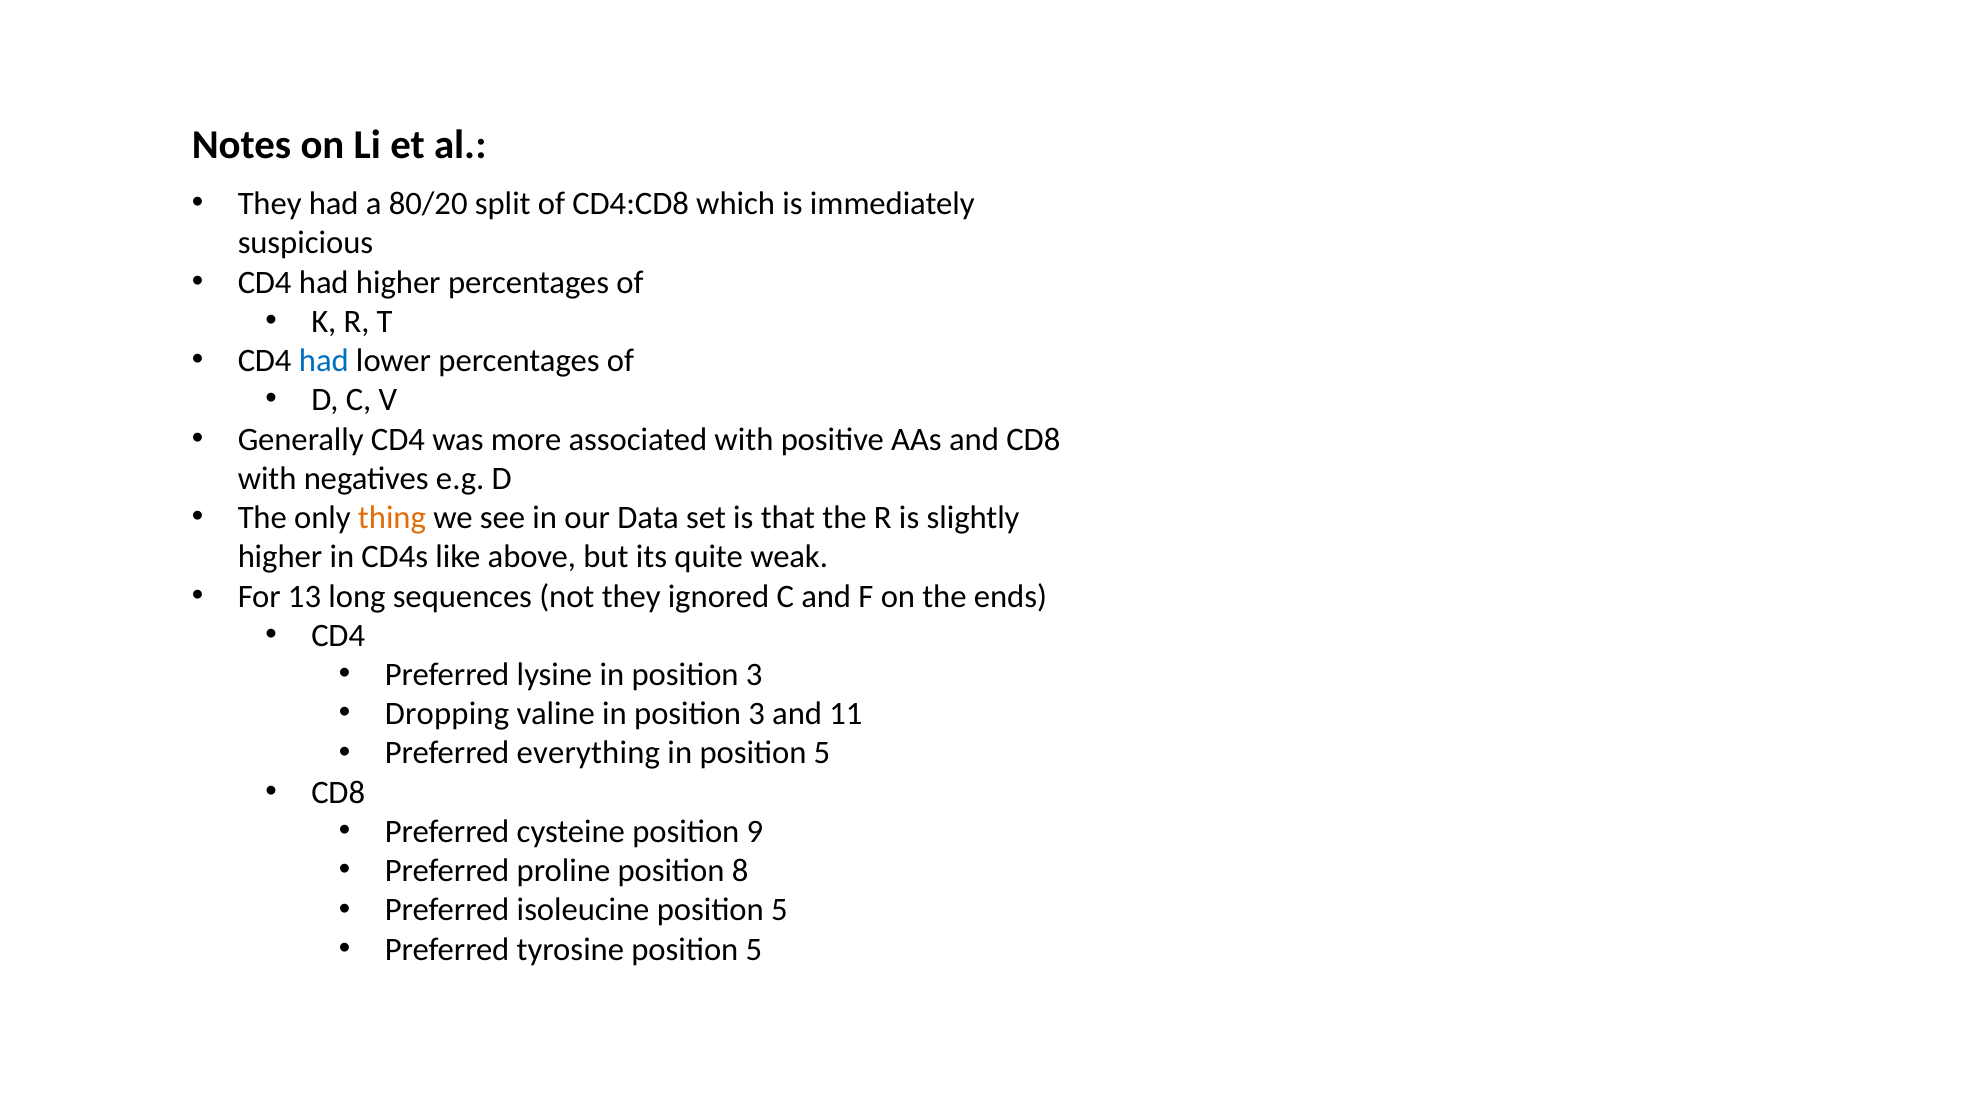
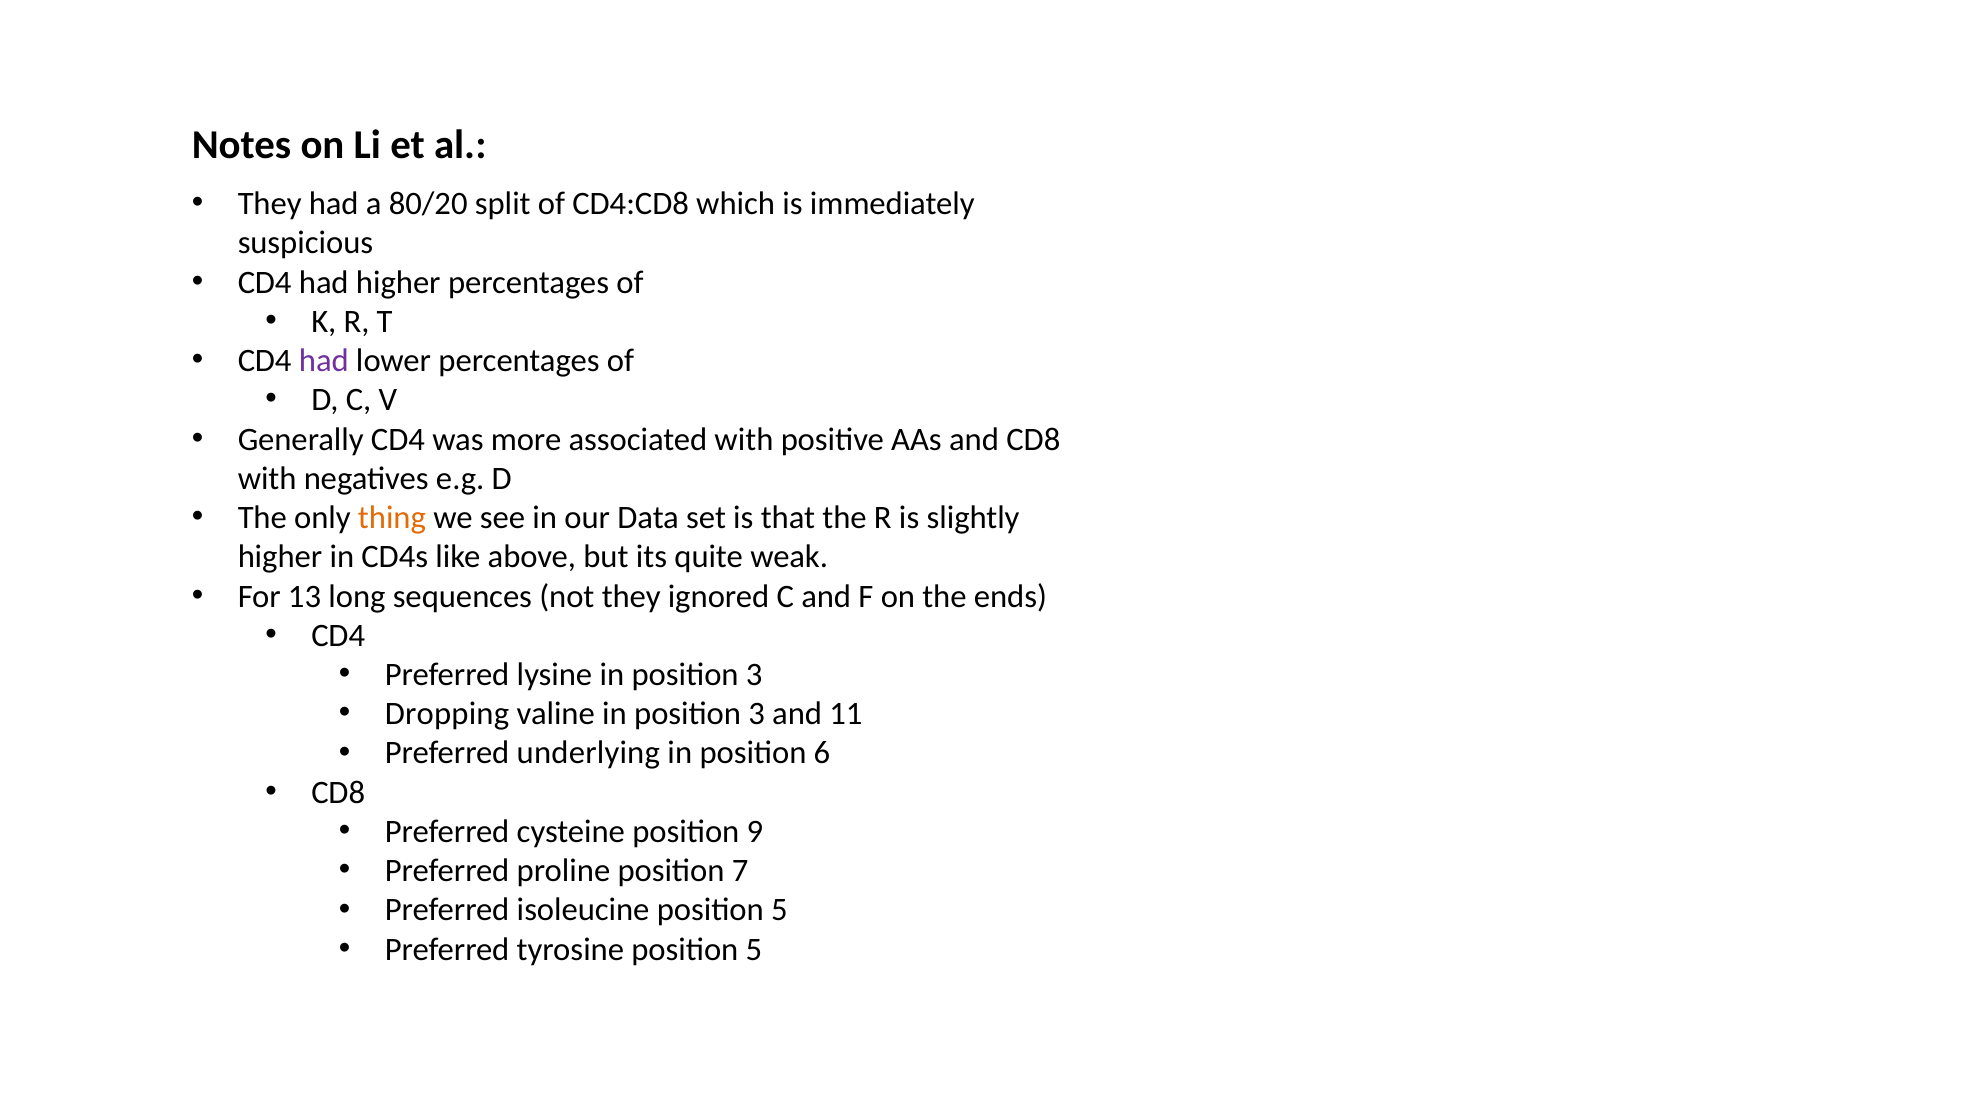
had at (324, 361) colour: blue -> purple
everything: everything -> underlying
in position 5: 5 -> 6
8: 8 -> 7
